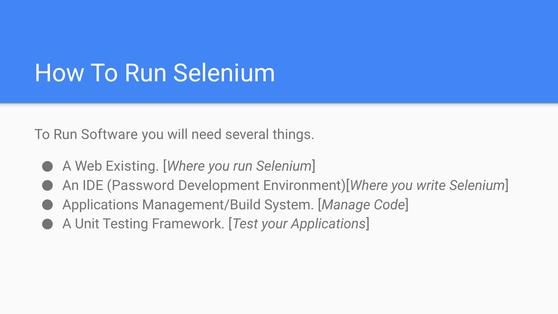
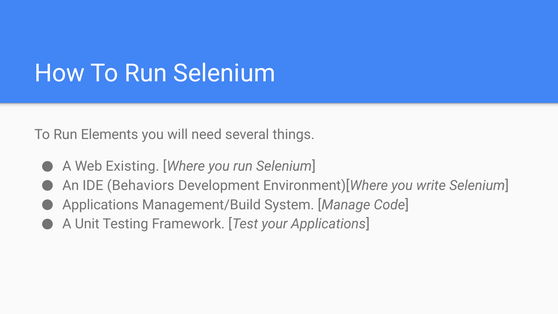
Software: Software -> Elements
Password: Password -> Behaviors
